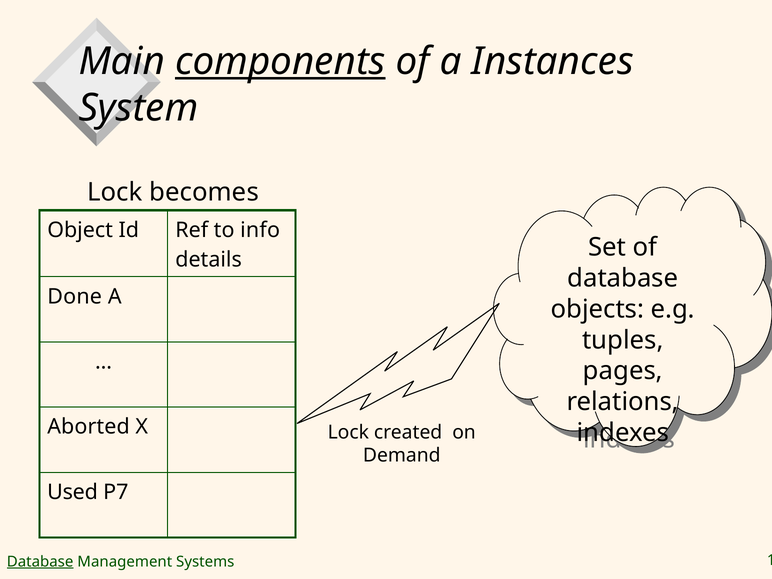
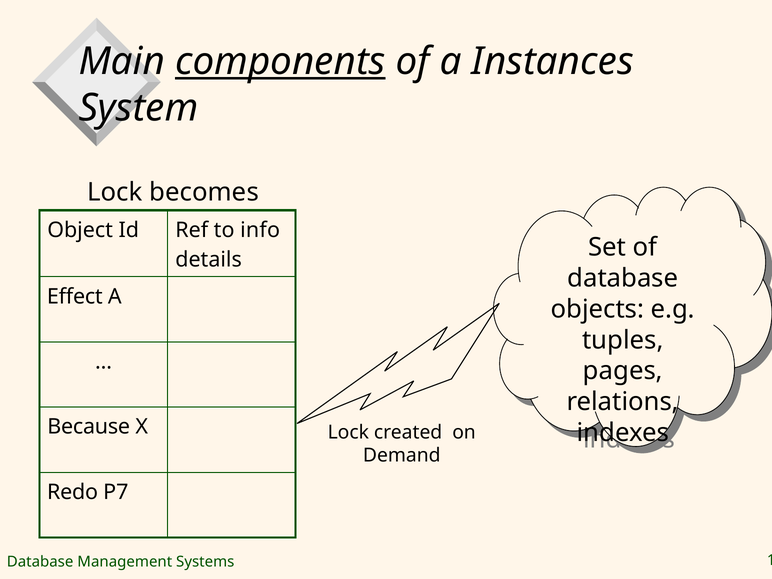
Done: Done -> Effect
Aborted: Aborted -> Because
Used: Used -> Redo
Database at (40, 562) underline: present -> none
